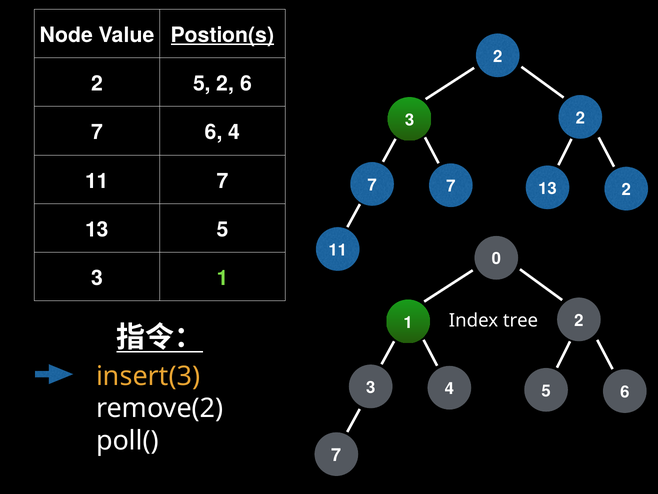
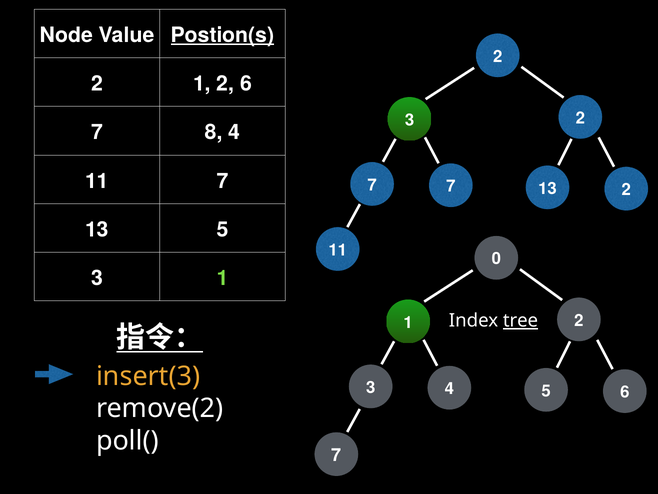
2 5: 5 -> 1
7 6: 6 -> 8
tree underline: none -> present
